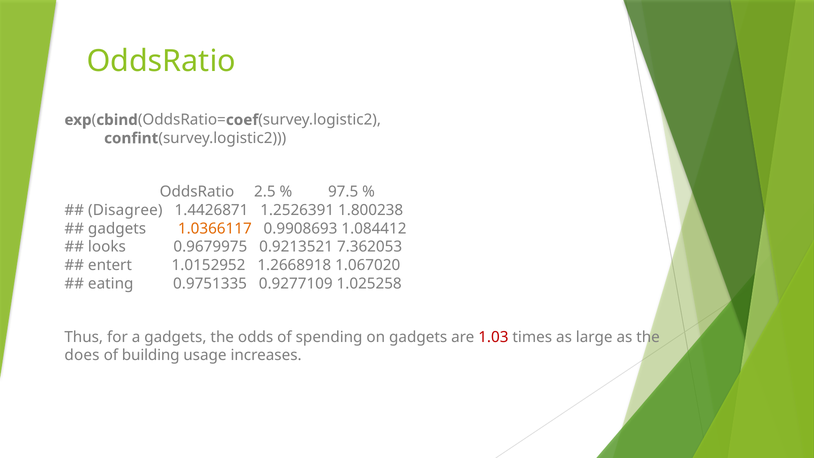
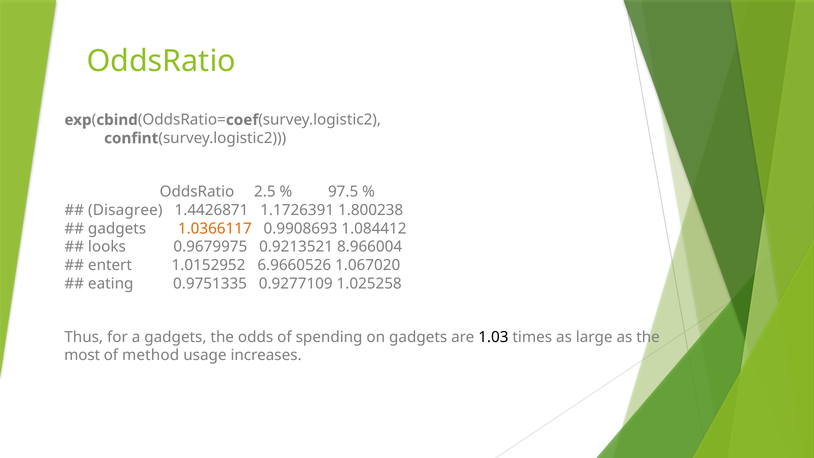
1.2526391: 1.2526391 -> 1.1726391
7.362053: 7.362053 -> 8.966004
1.2668918: 1.2668918 -> 6.9660526
1.03 colour: red -> black
does: does -> most
building: building -> method
